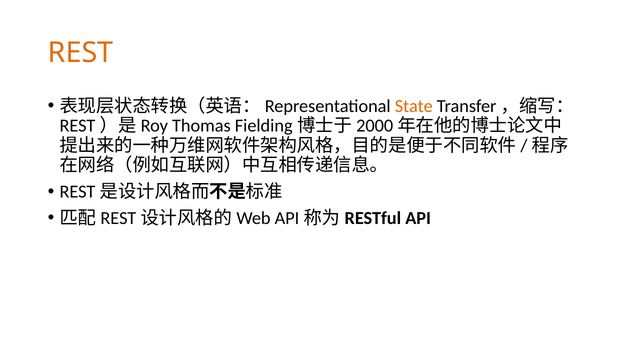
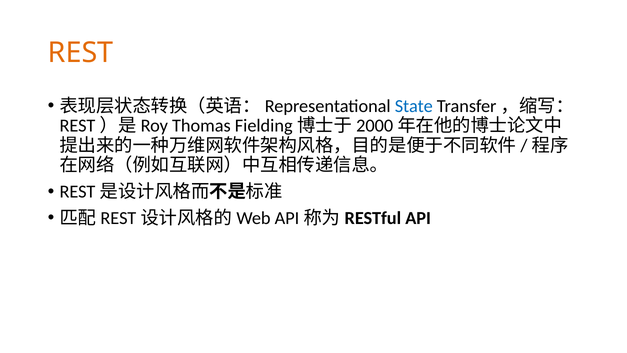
State colour: orange -> blue
